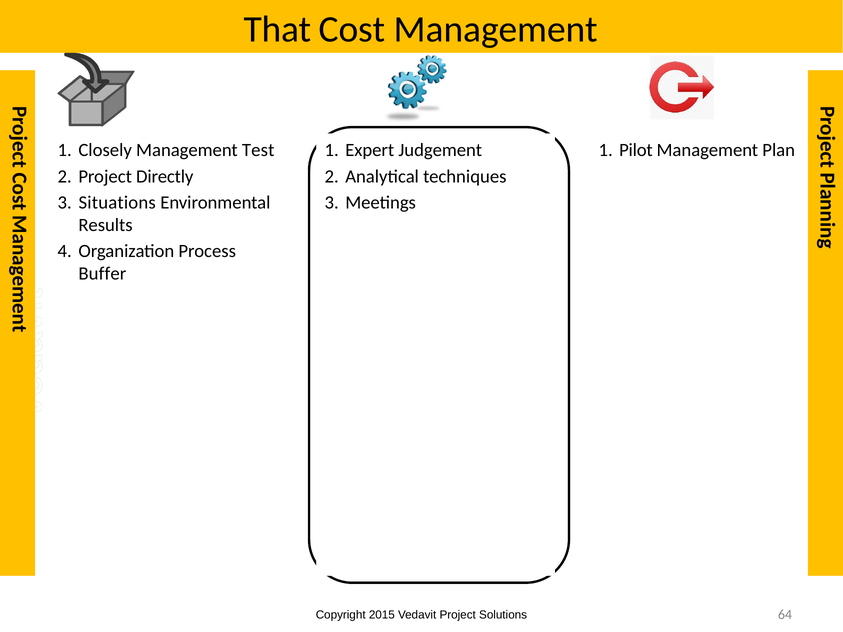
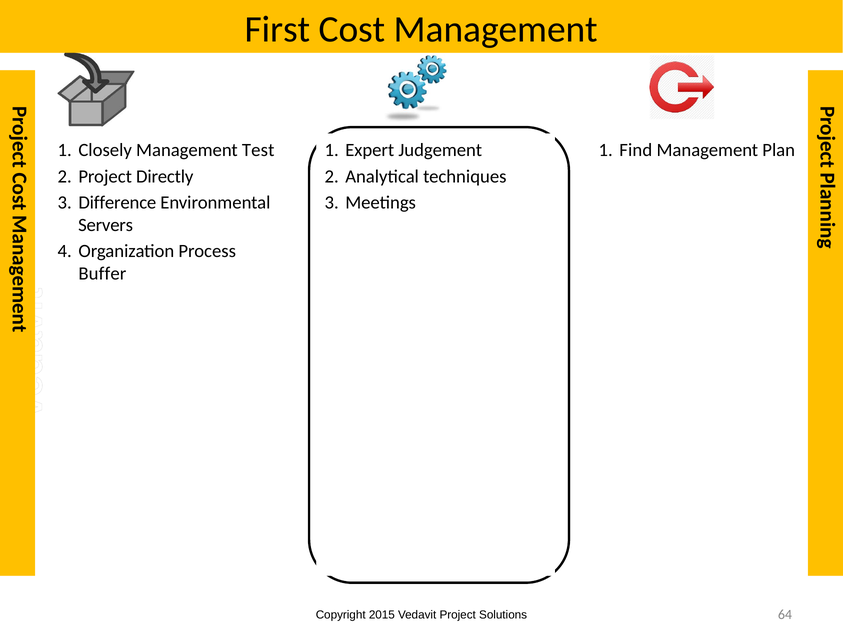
That: That -> First
Pilot: Pilot -> Find
Situations: Situations -> Difference
Results: Results -> Servers
